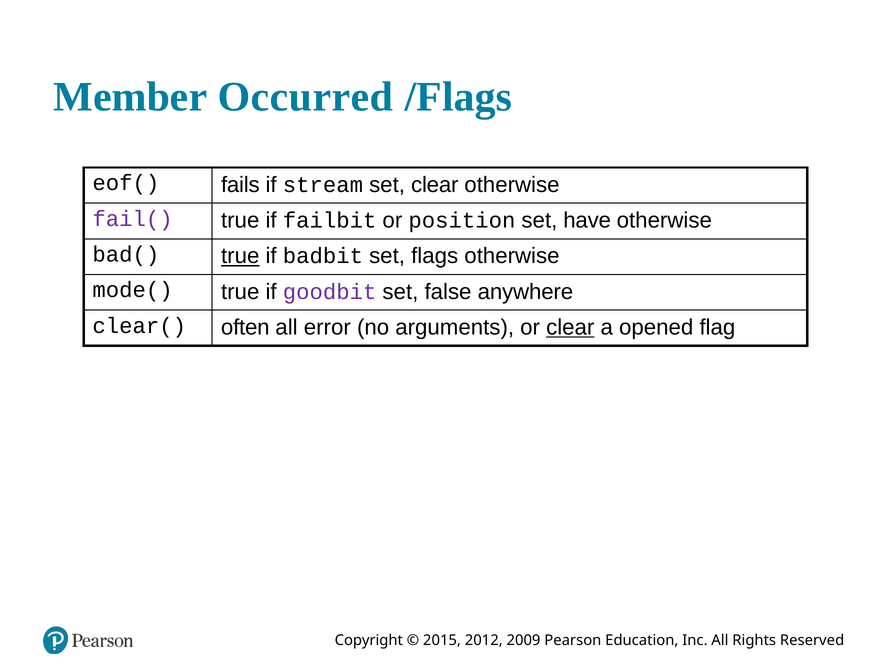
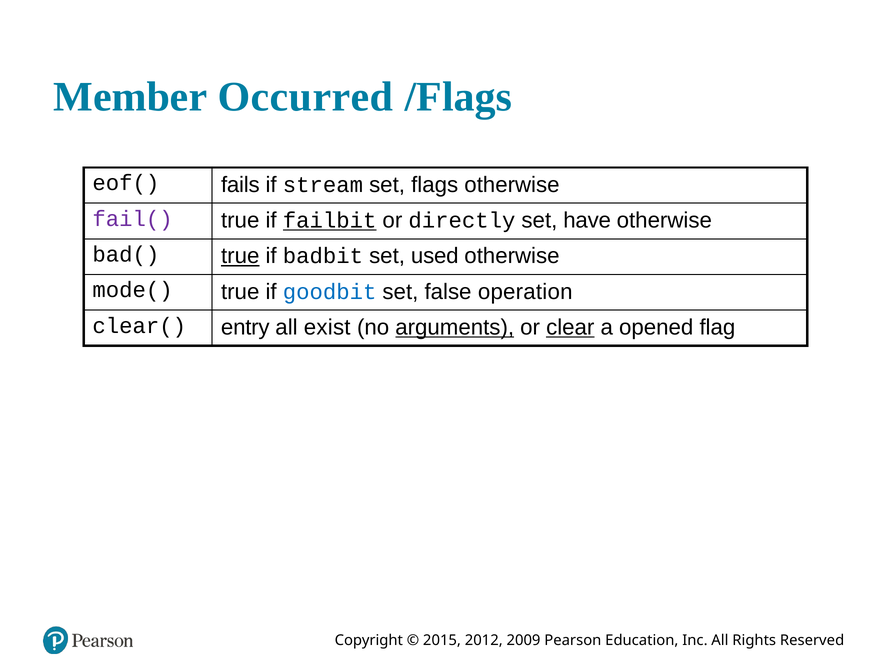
set clear: clear -> flags
failbit underline: none -> present
position: position -> directly
flags: flags -> used
goodbit colour: purple -> blue
anywhere: anywhere -> operation
often: often -> entry
error: error -> exist
arguments underline: none -> present
